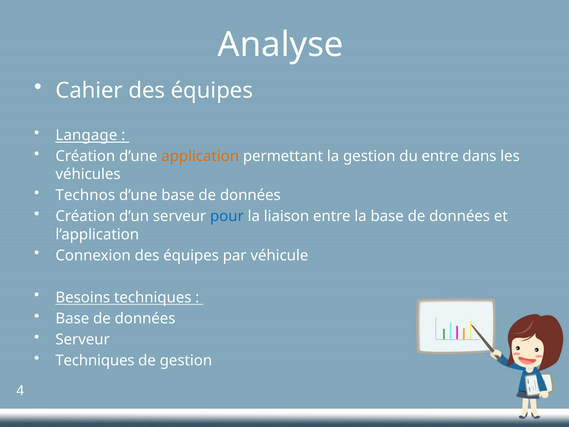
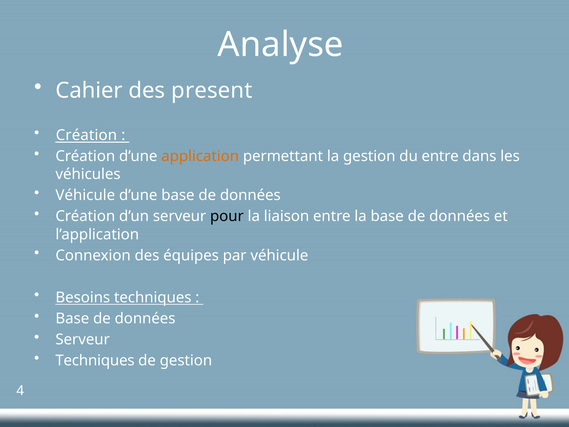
Cahier des équipes: équipes -> present
Langage at (86, 135): Langage -> Création
Technos at (85, 195): Technos -> Véhicule
pour colour: blue -> black
